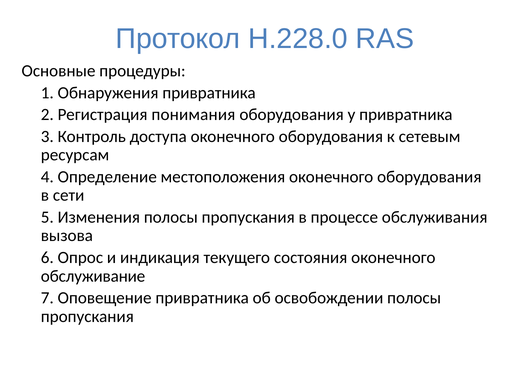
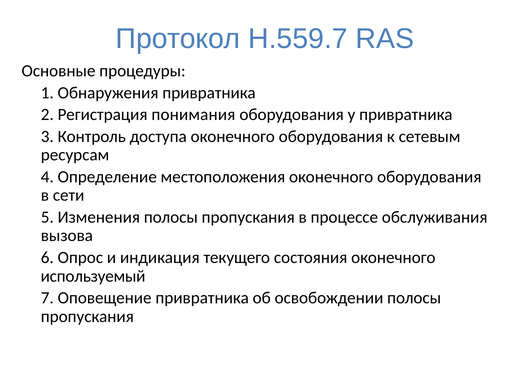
H.228.0: H.228.0 -> H.559.7
обслуживание: обслуживание -> используемый
